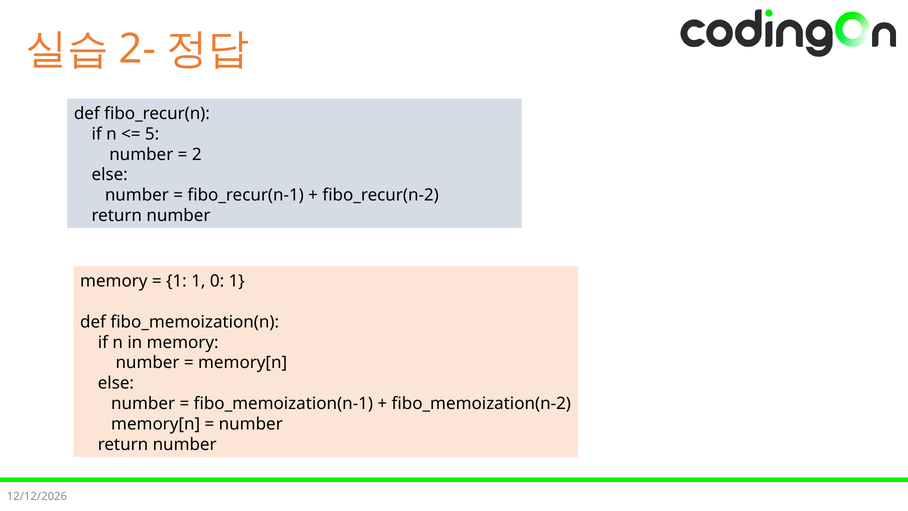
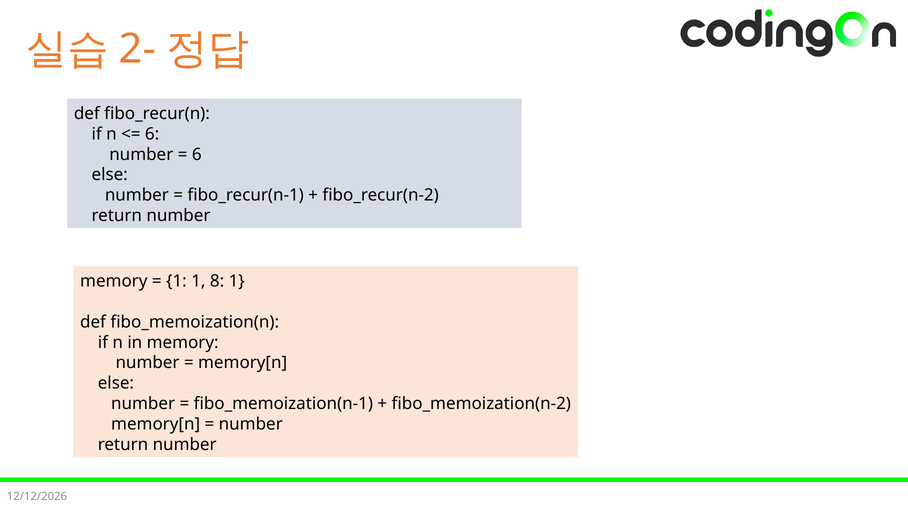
5 at (152, 134): 5 -> 6
2 at (197, 154): 2 -> 6
0: 0 -> 8
